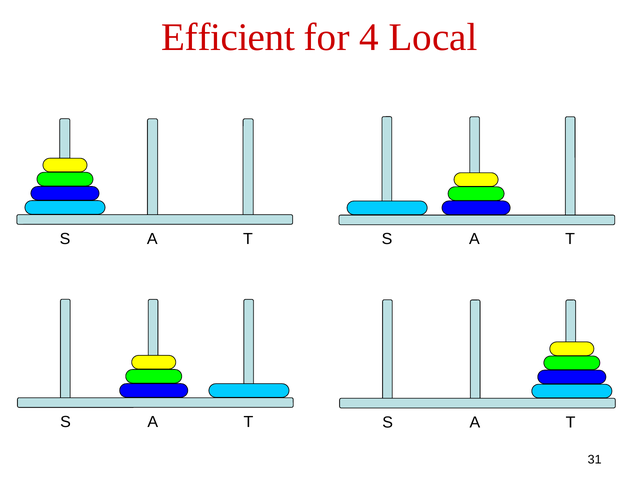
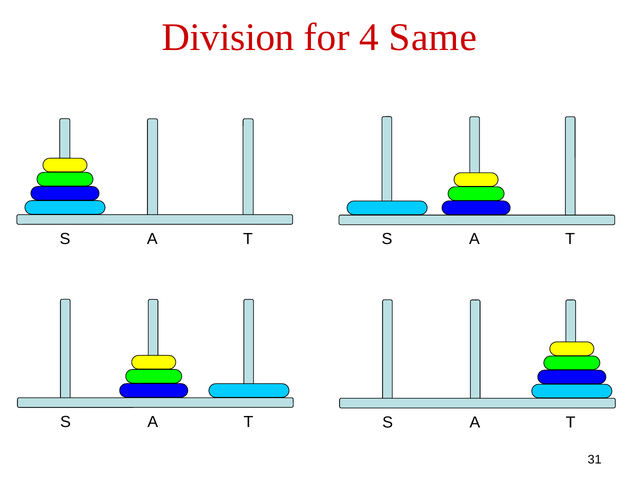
Efficient: Efficient -> Division
Local: Local -> Same
